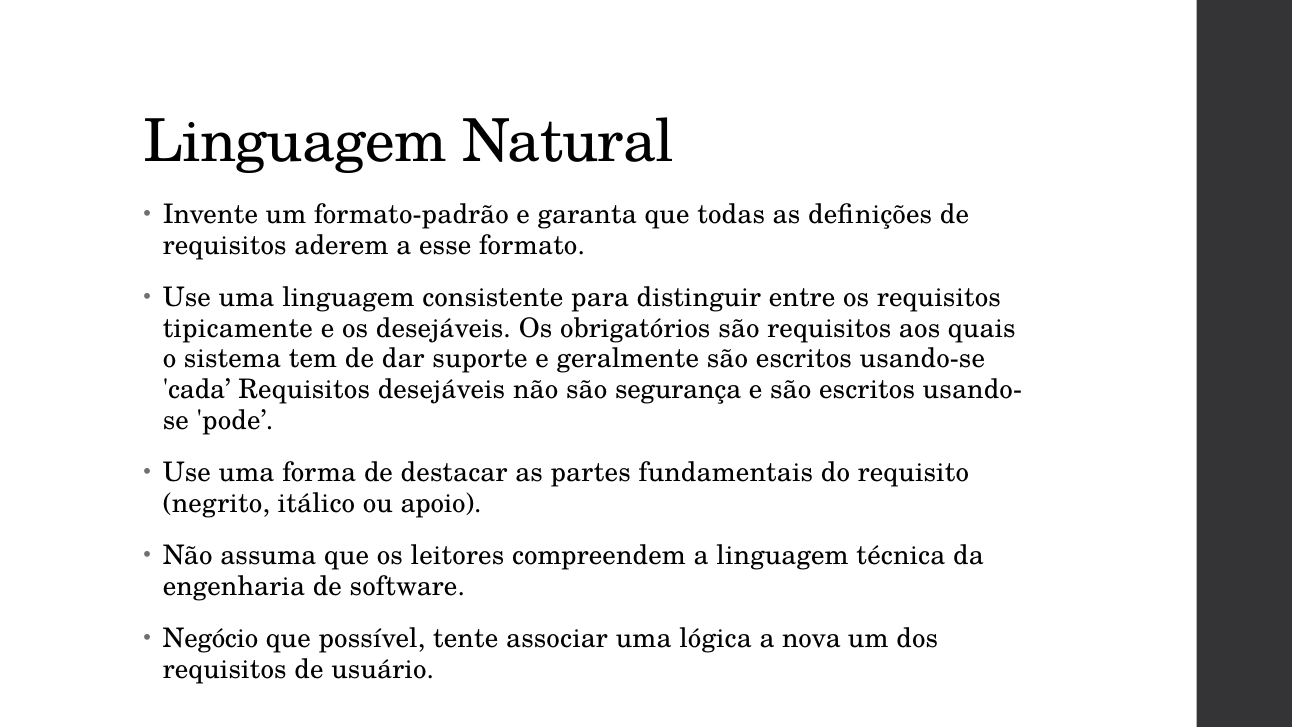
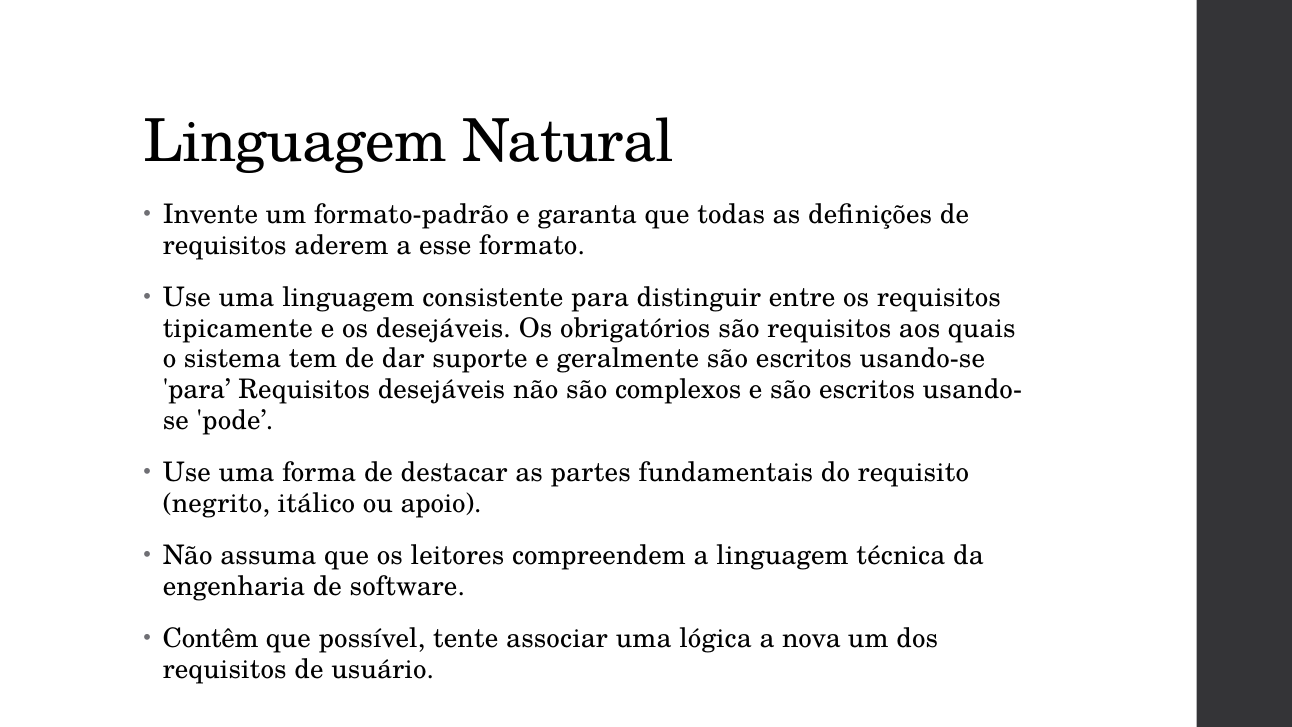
cada at (197, 389): cada -> para
segurança: segurança -> complexos
Negócio: Negócio -> Contêm
